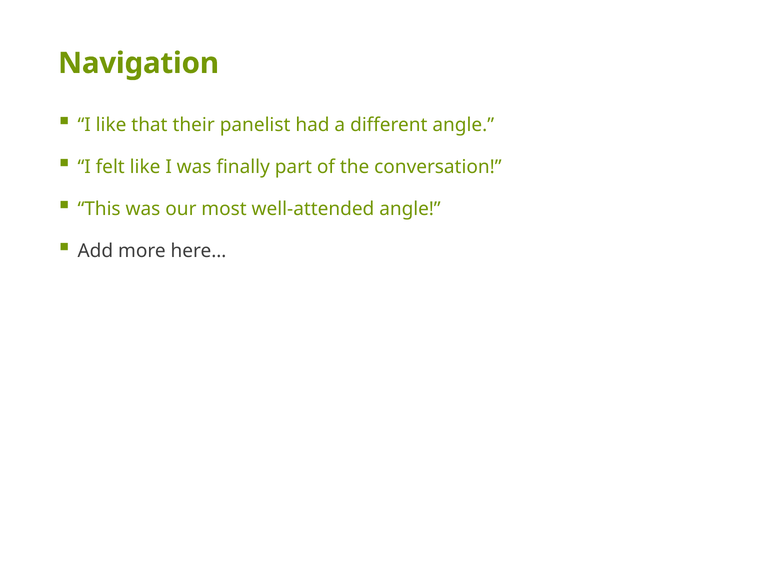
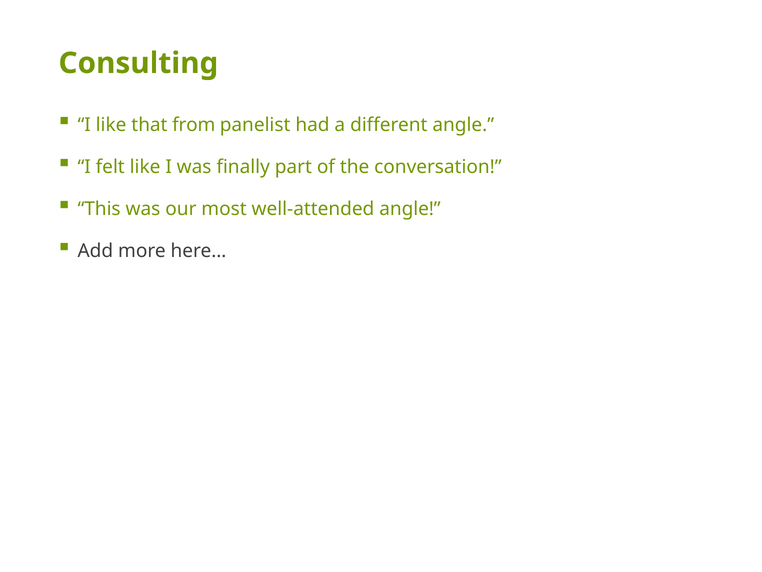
Navigation: Navigation -> Consulting
their: their -> from
